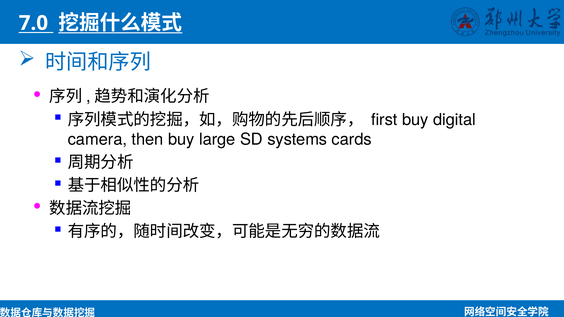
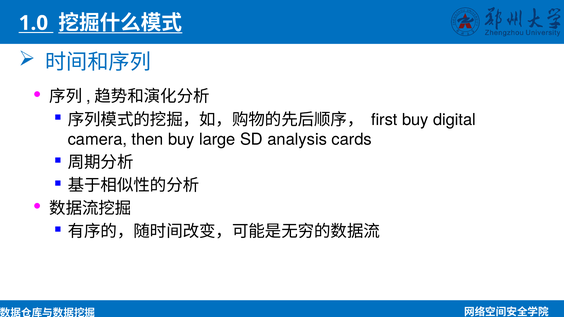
7.0: 7.0 -> 1.0
systems: systems -> analysis
